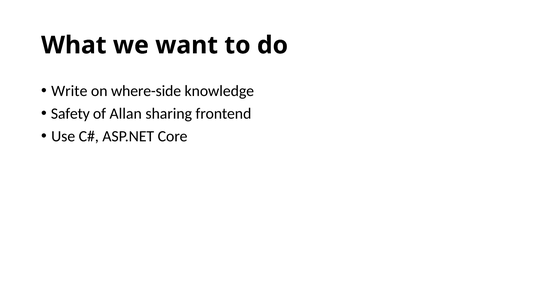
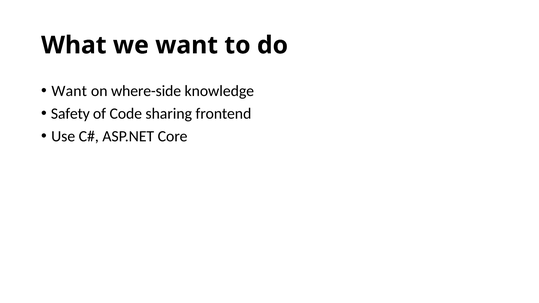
Write at (69, 91): Write -> Want
Allan: Allan -> Code
